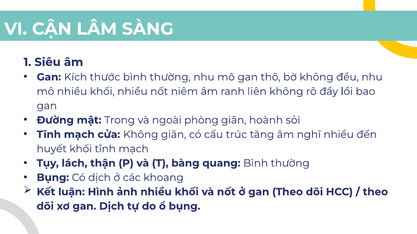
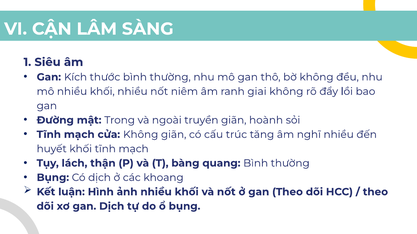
liên: liên -> giai
phòng: phòng -> truyền
